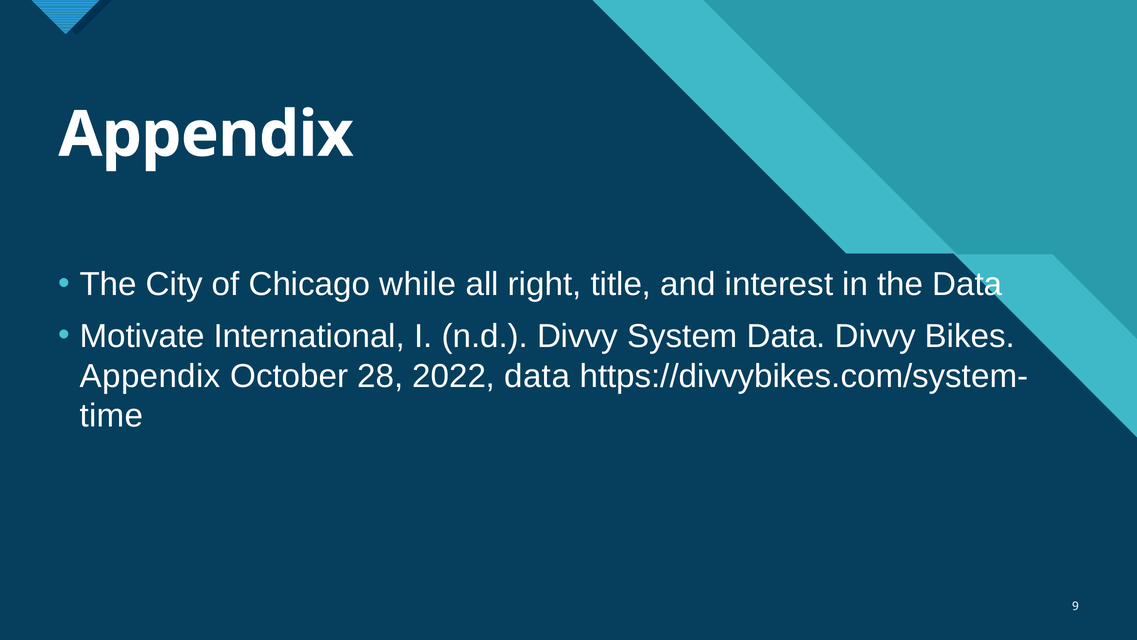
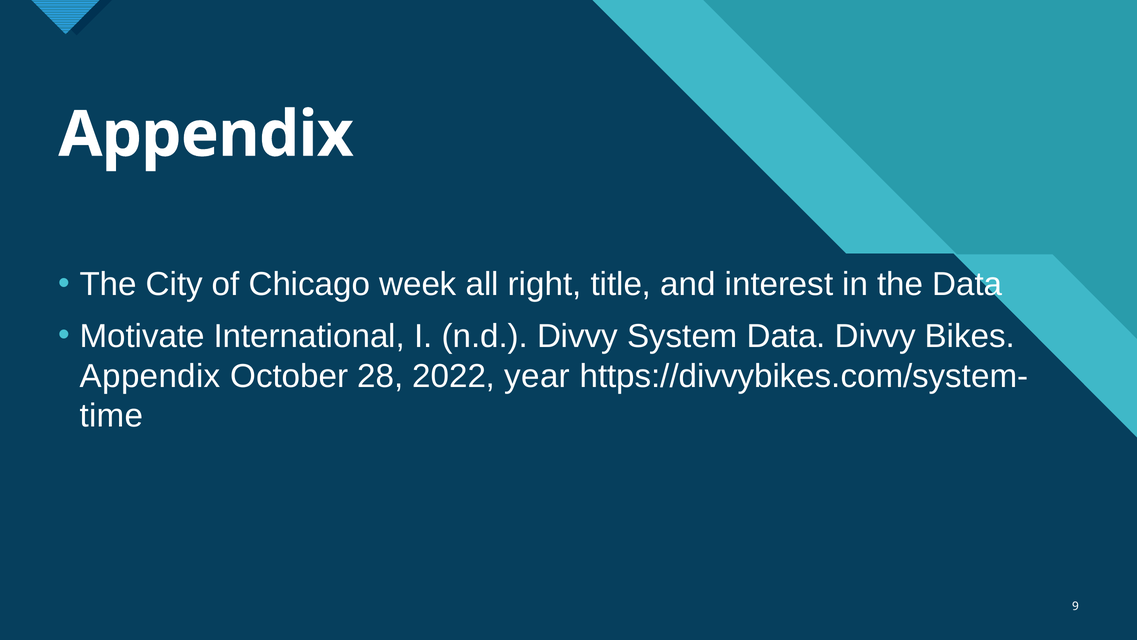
while: while -> week
2022 data: data -> year
